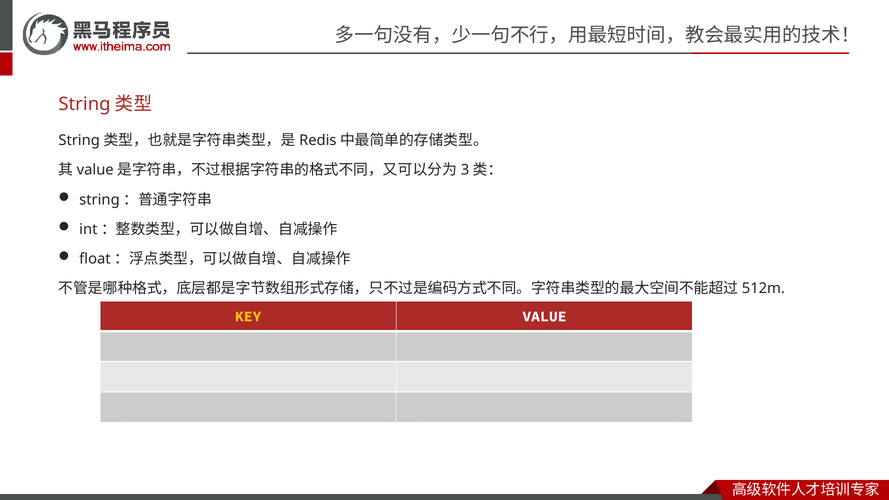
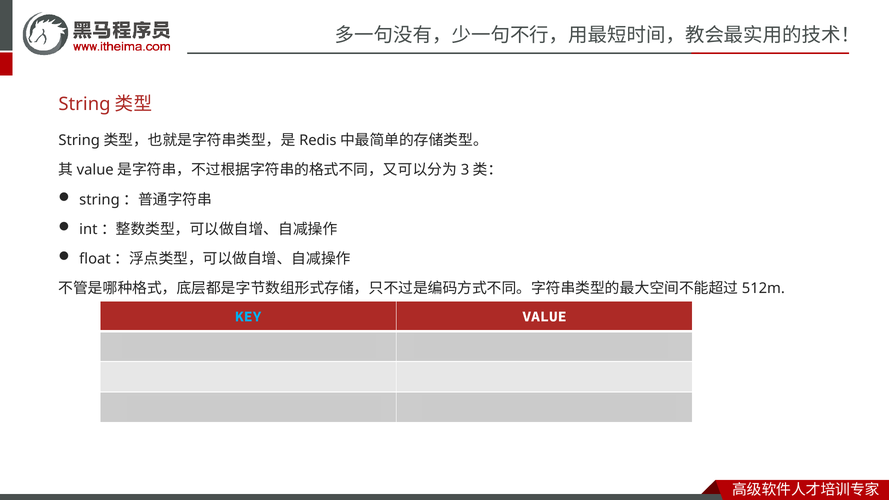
KEY colour: yellow -> light blue
